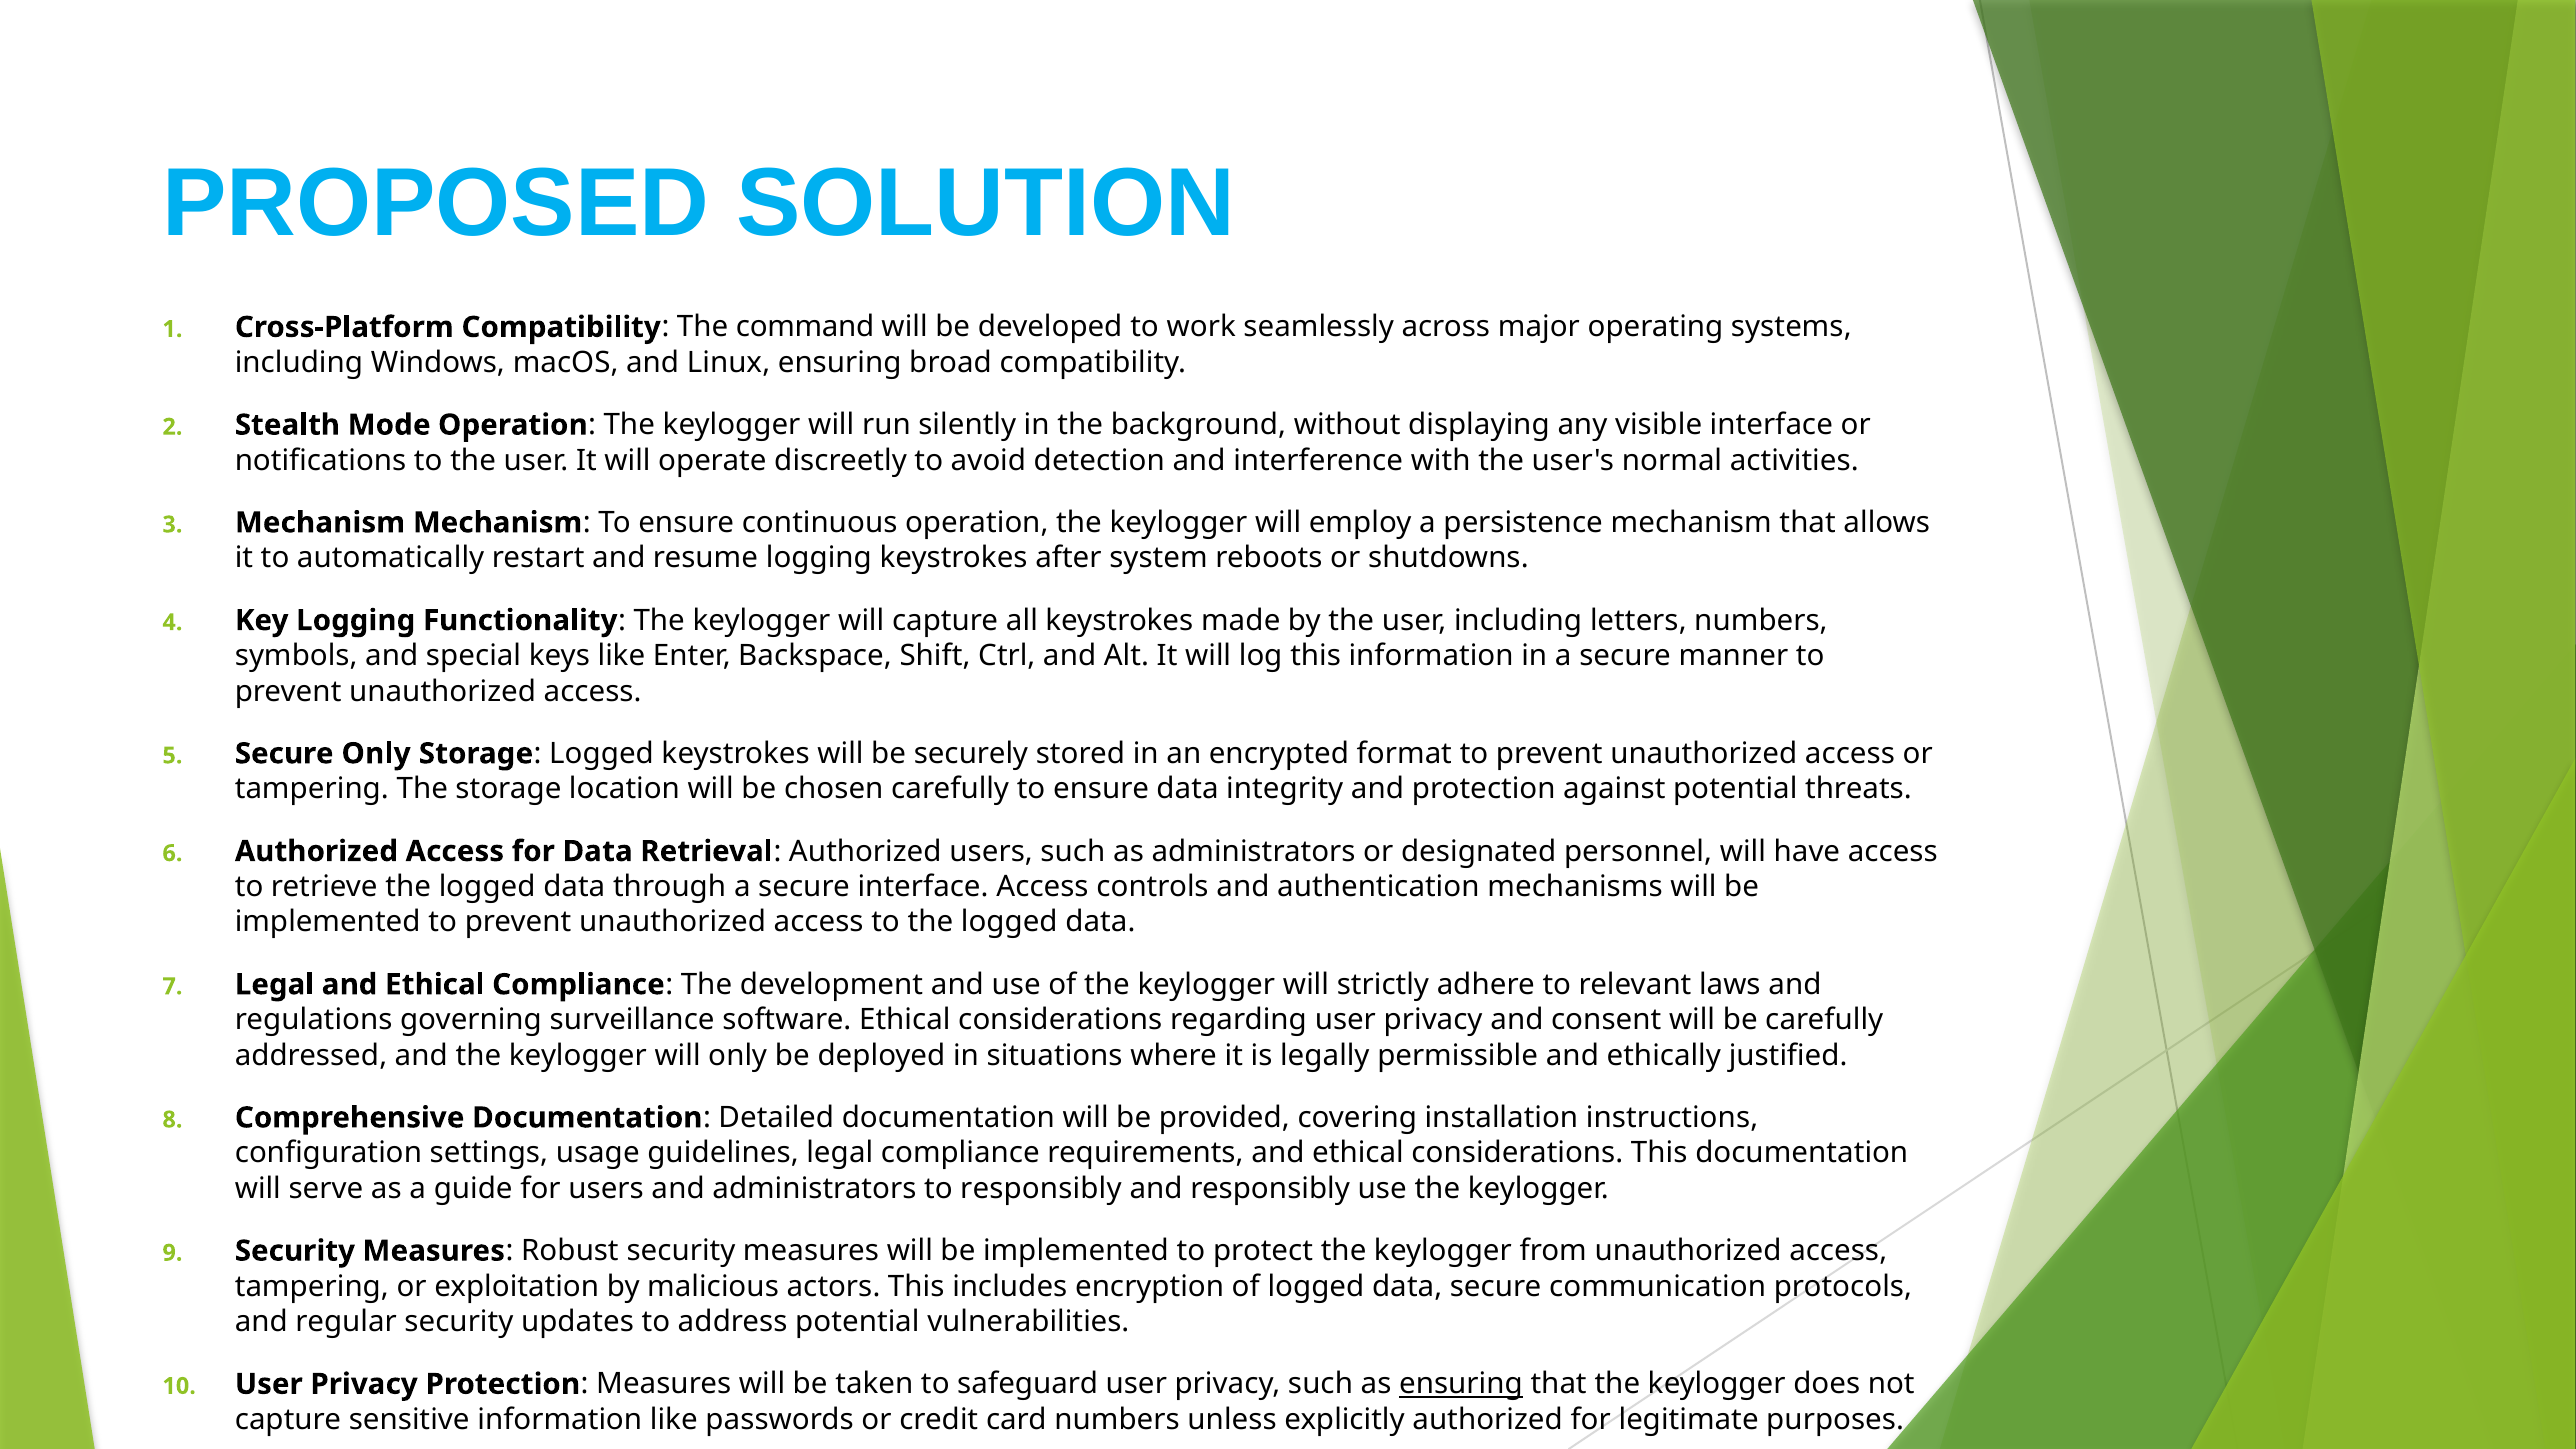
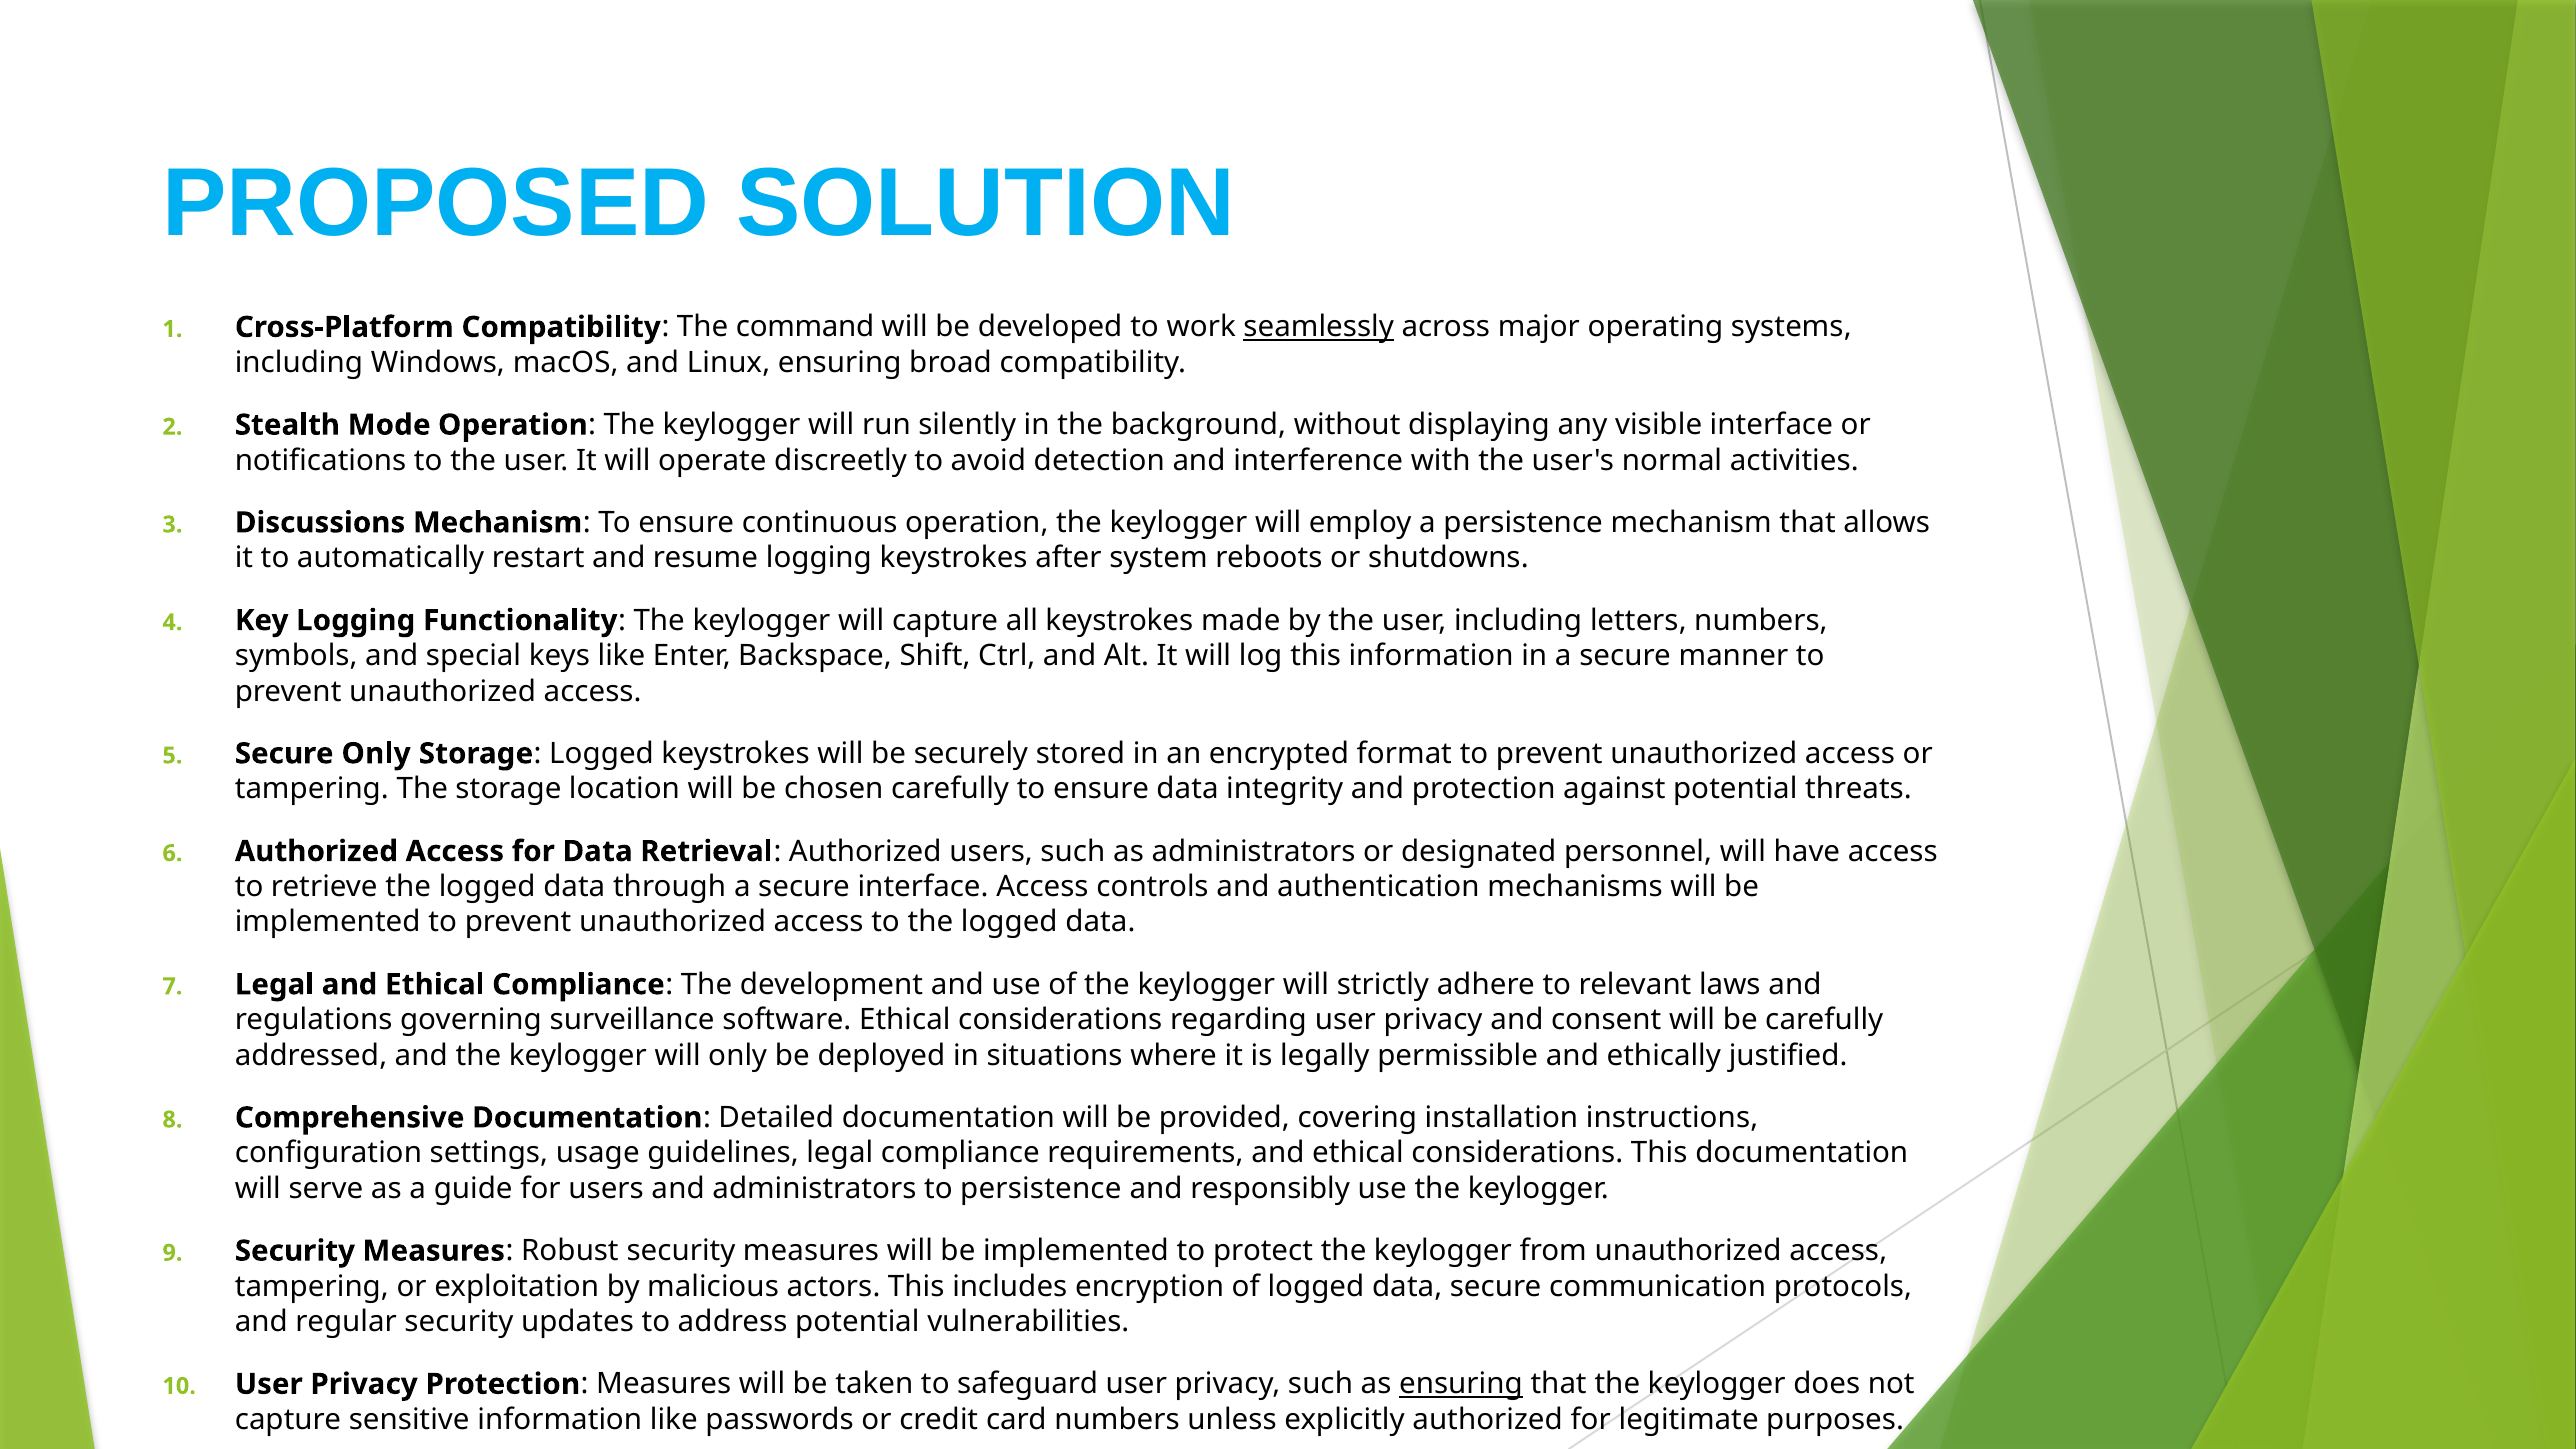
seamlessly underline: none -> present
Mechanism at (320, 523): Mechanism -> Discussions
to responsibly: responsibly -> persistence
